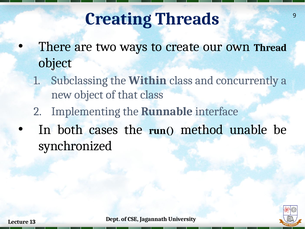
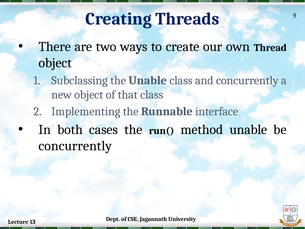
the Within: Within -> Unable
synchronized at (75, 146): synchronized -> concurrently
